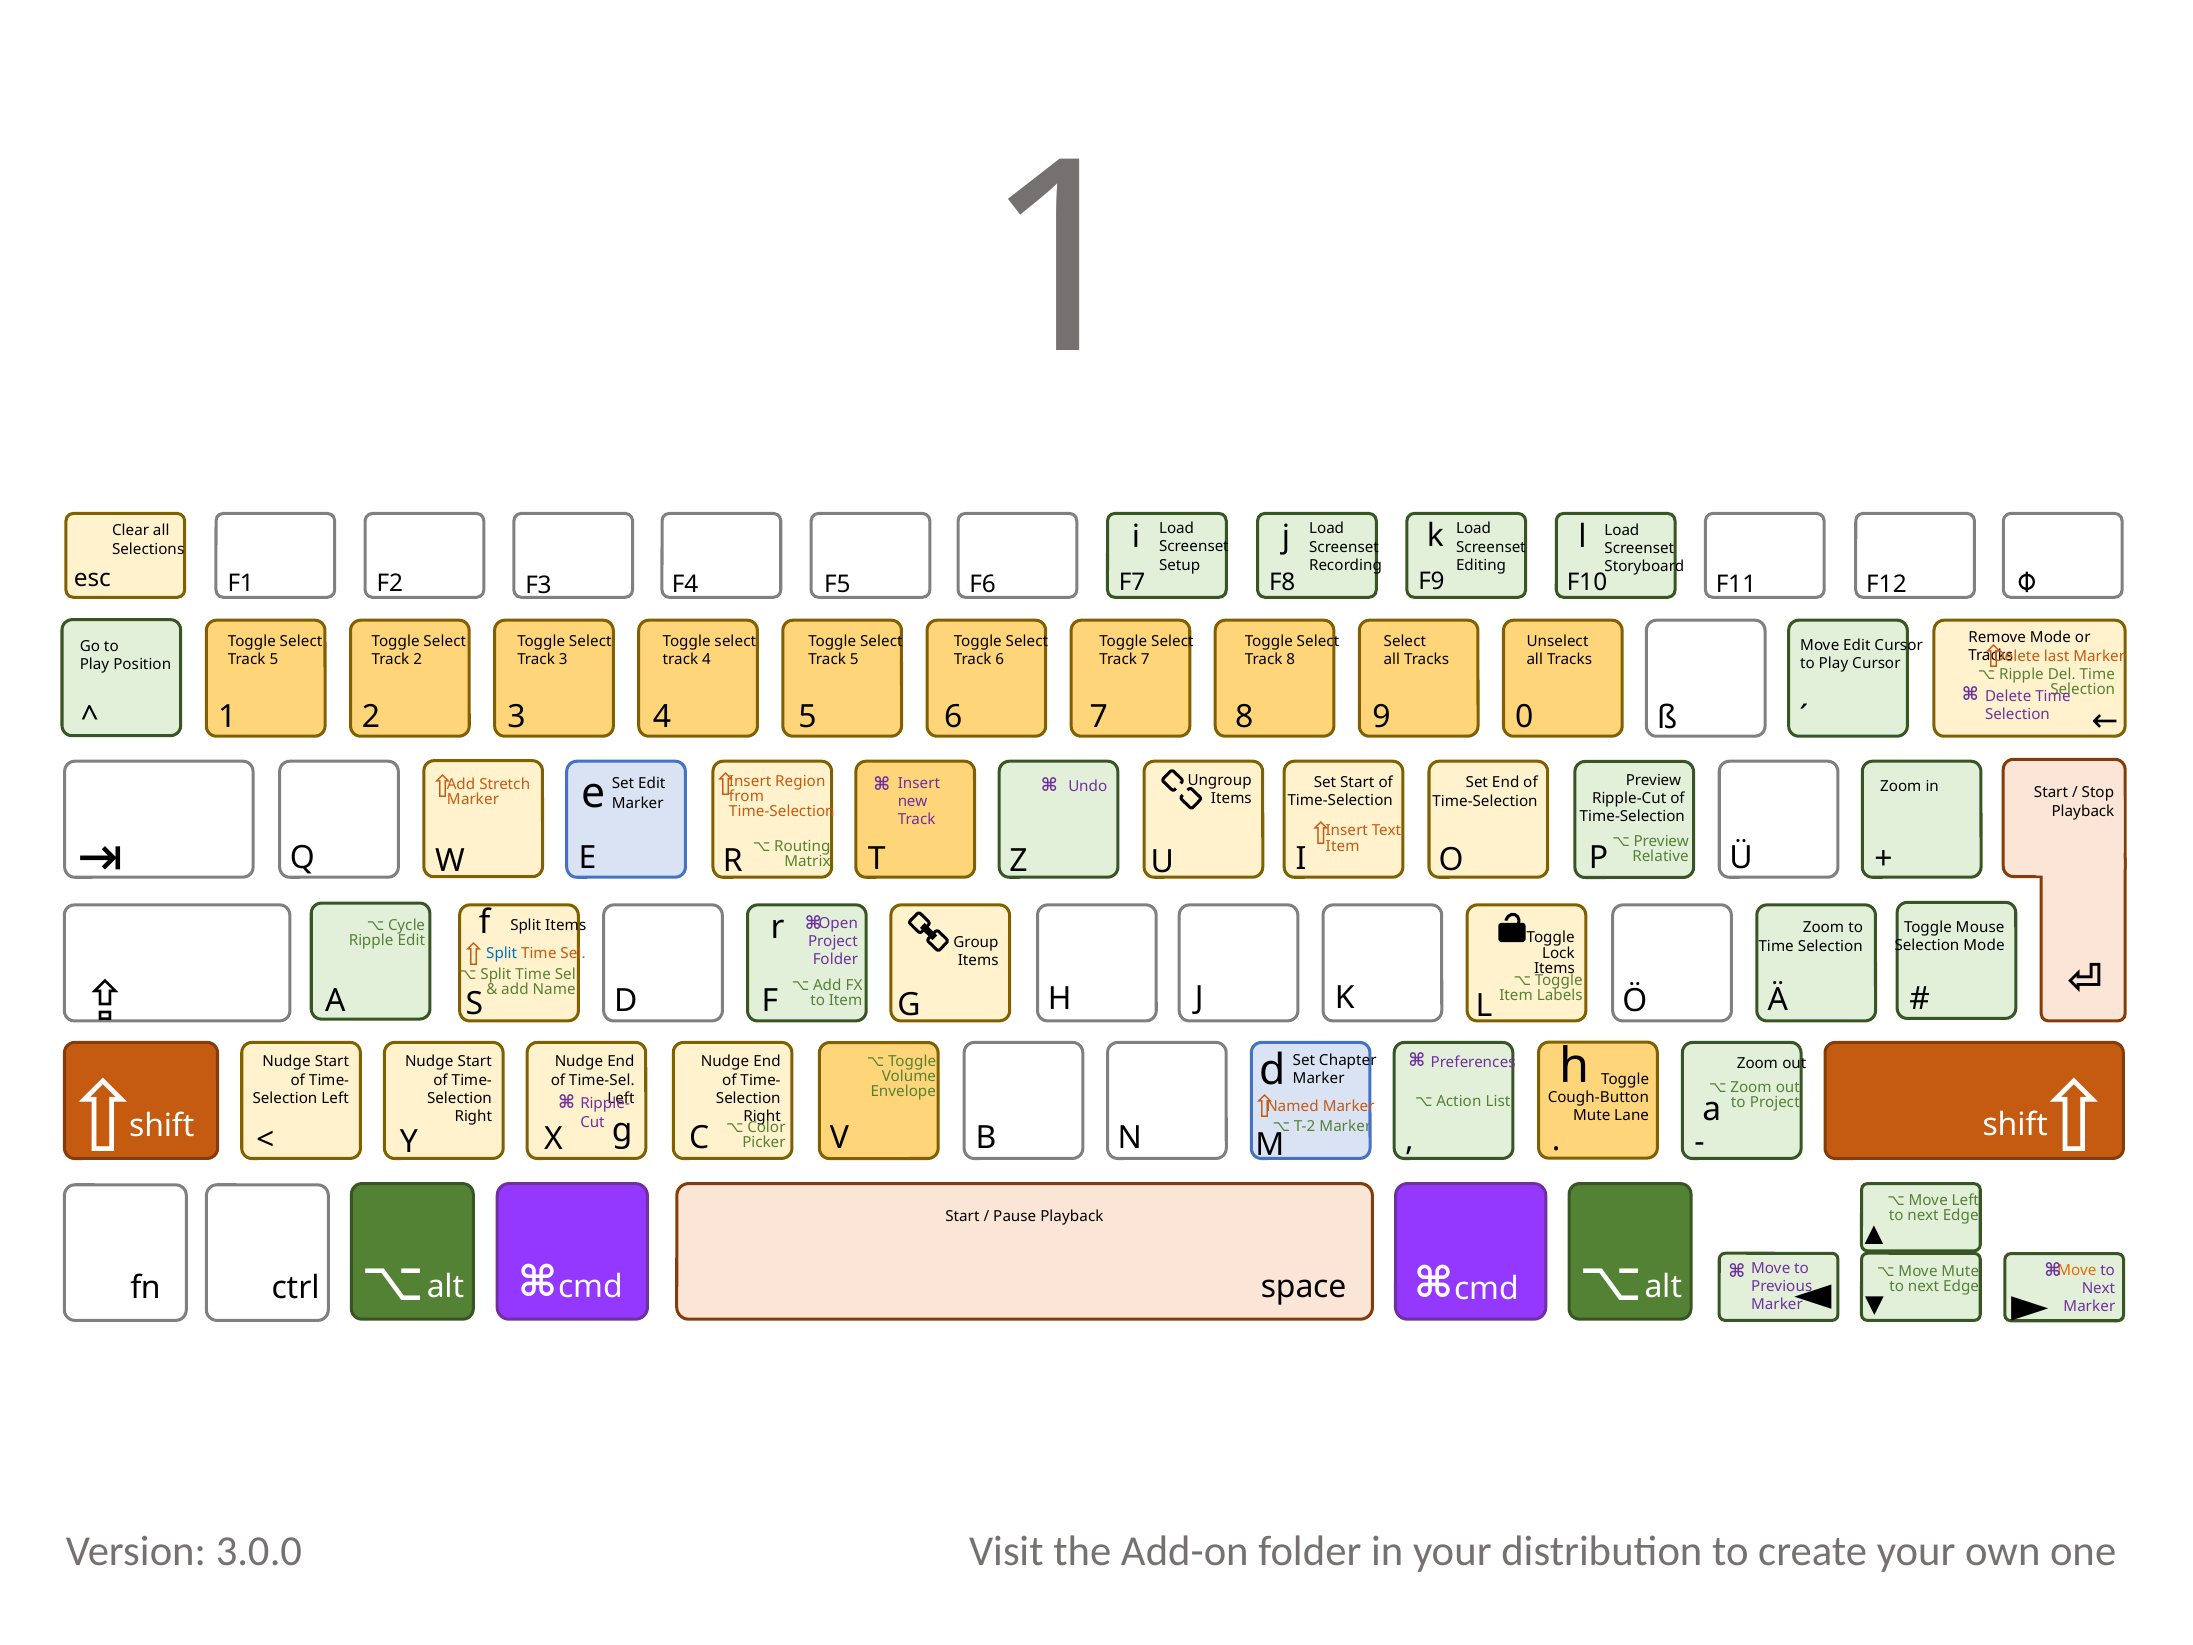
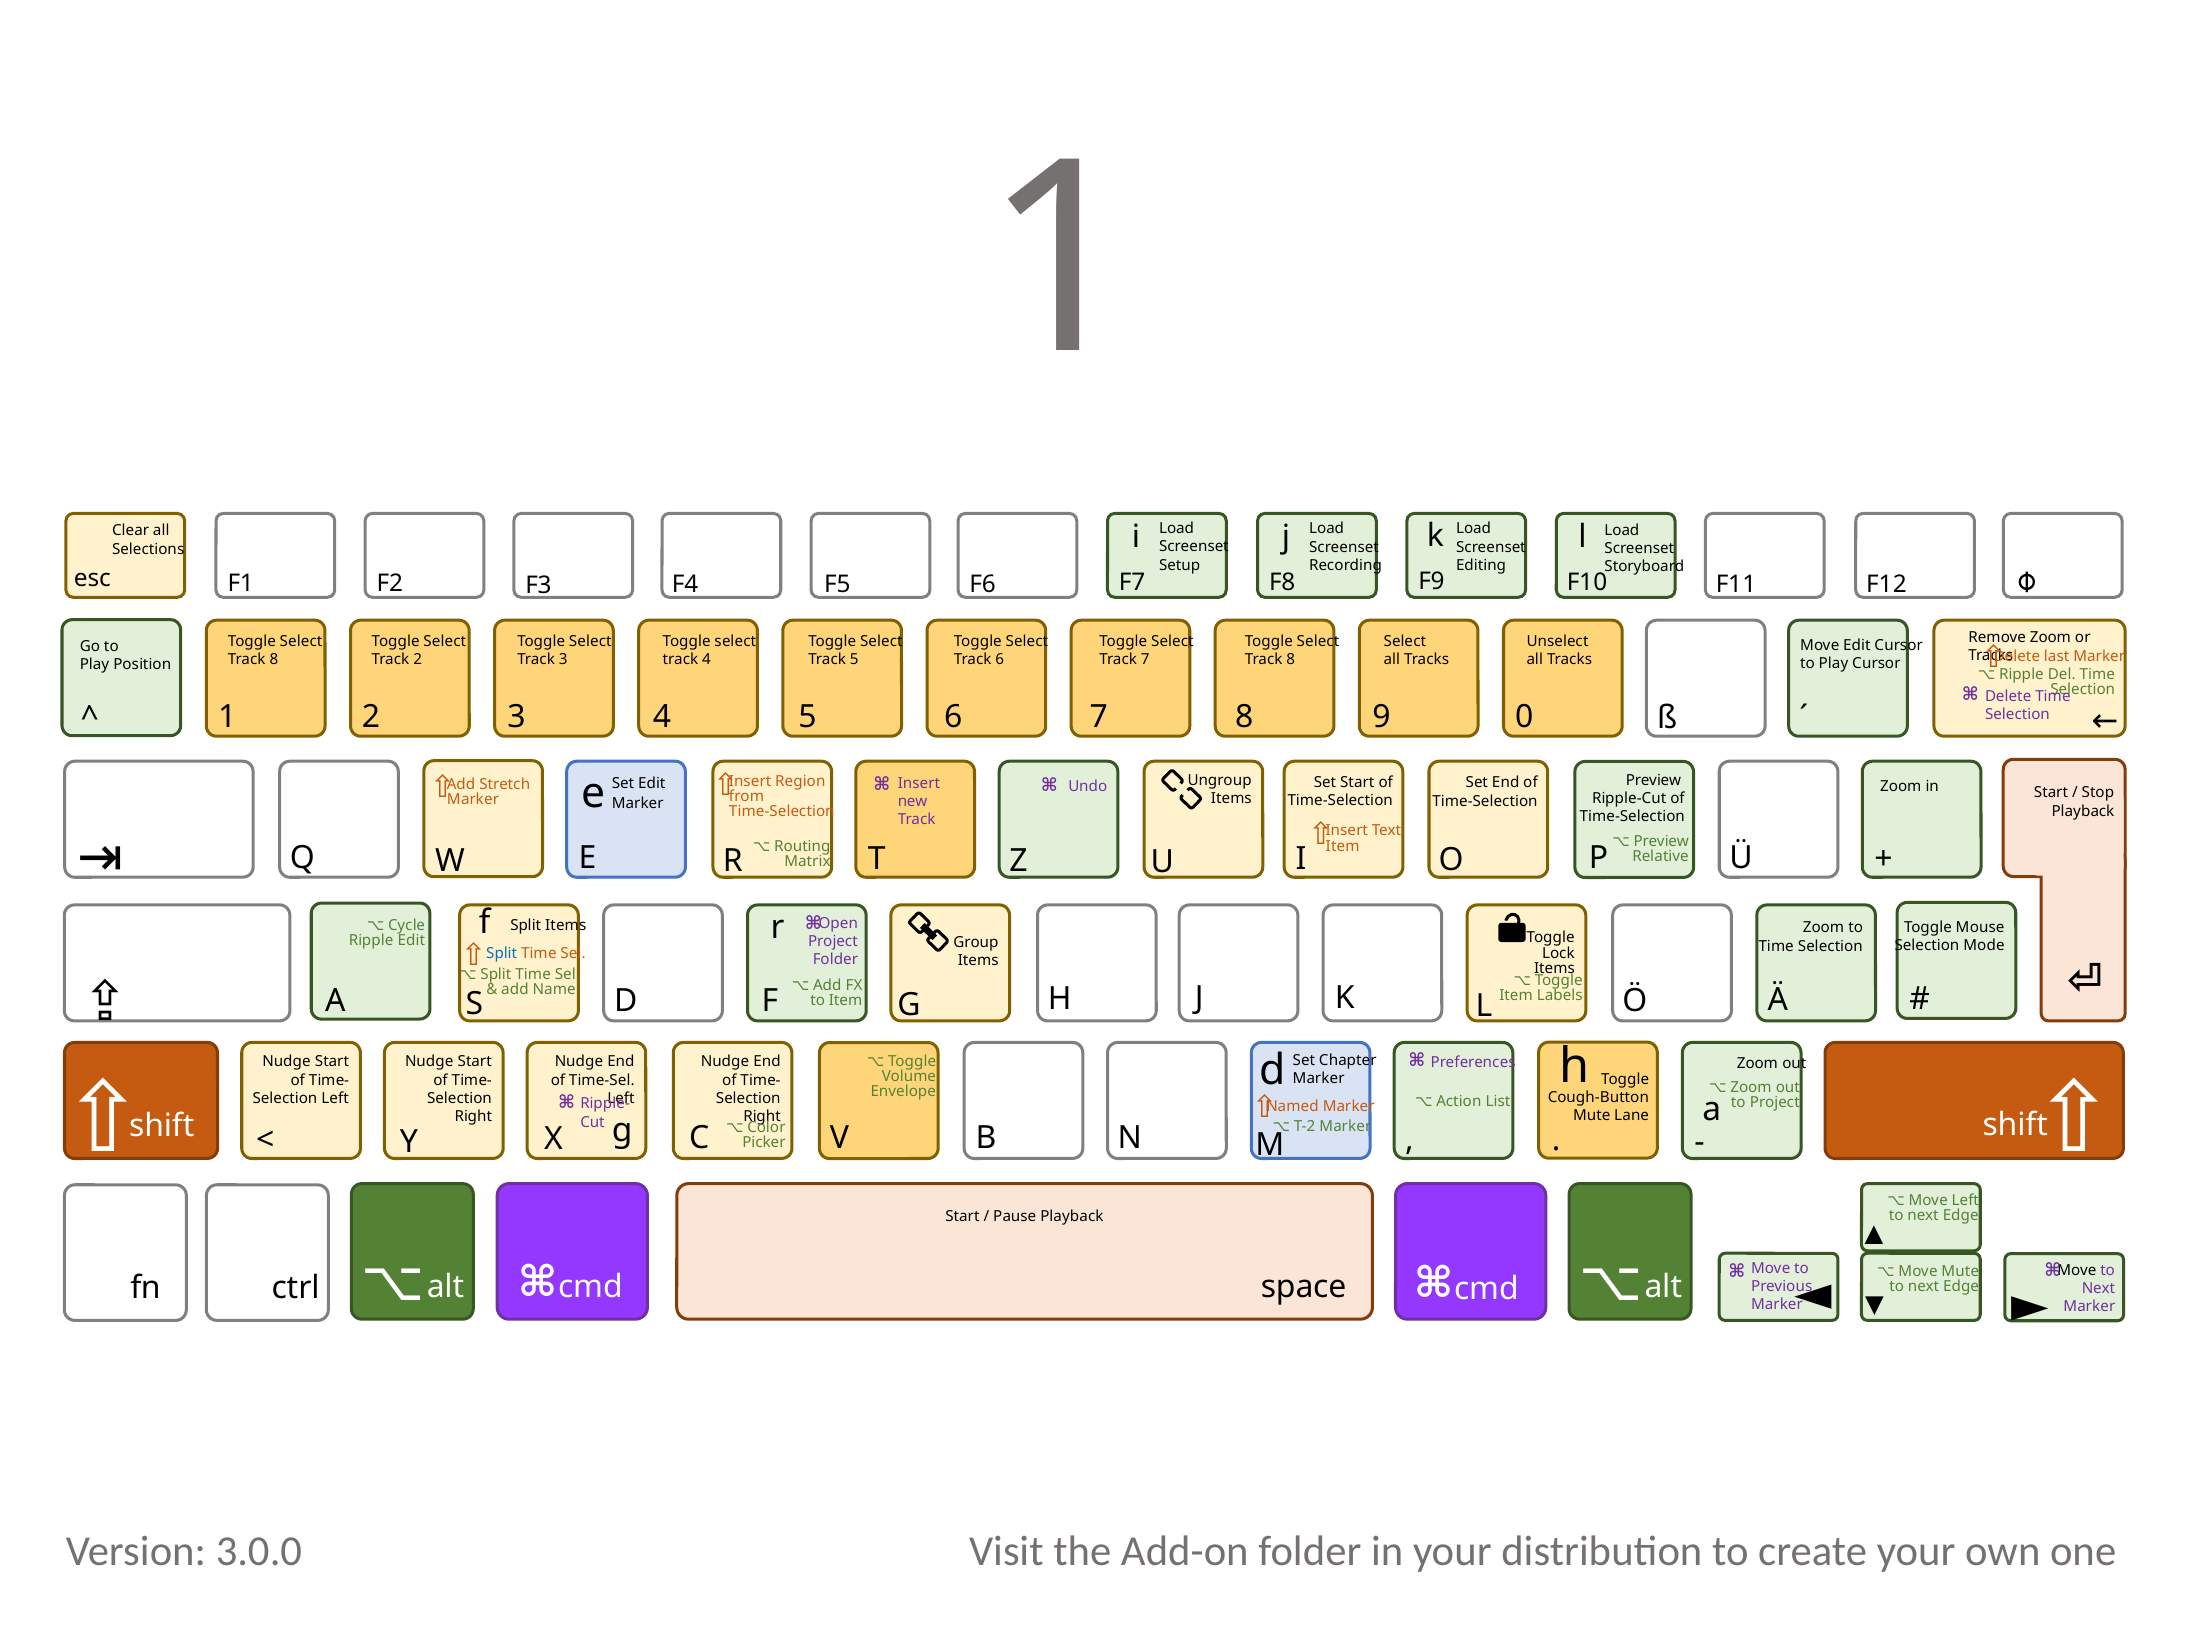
Remove Mode: Mode -> Zoom
5 at (274, 659): 5 -> 8
Move at (2077, 1270) colour: orange -> black
